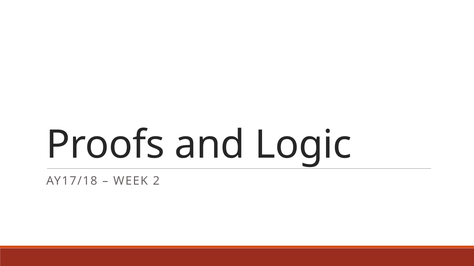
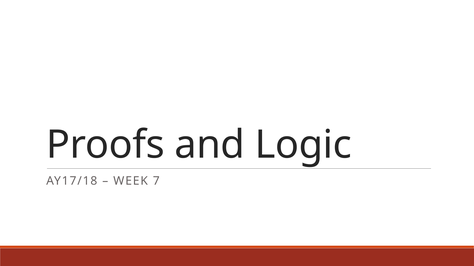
2: 2 -> 7
